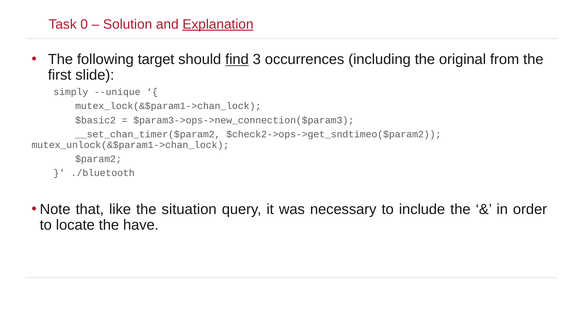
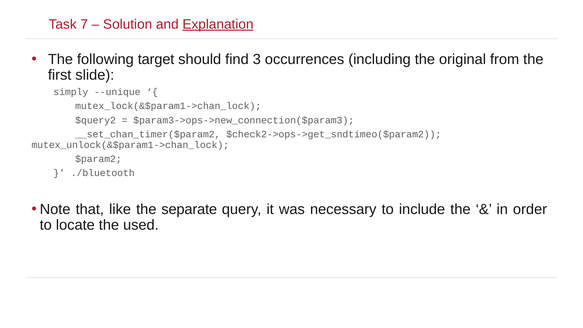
0: 0 -> 7
find underline: present -> none
$basic2: $basic2 -> $query2
situation: situation -> separate
have: have -> used
